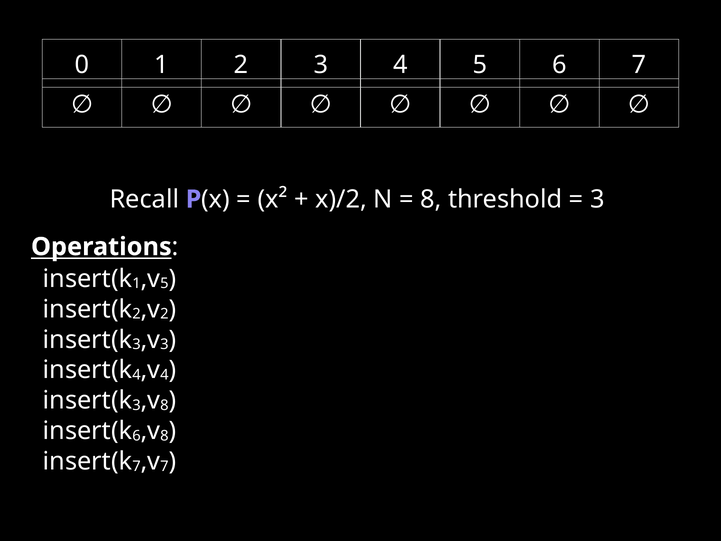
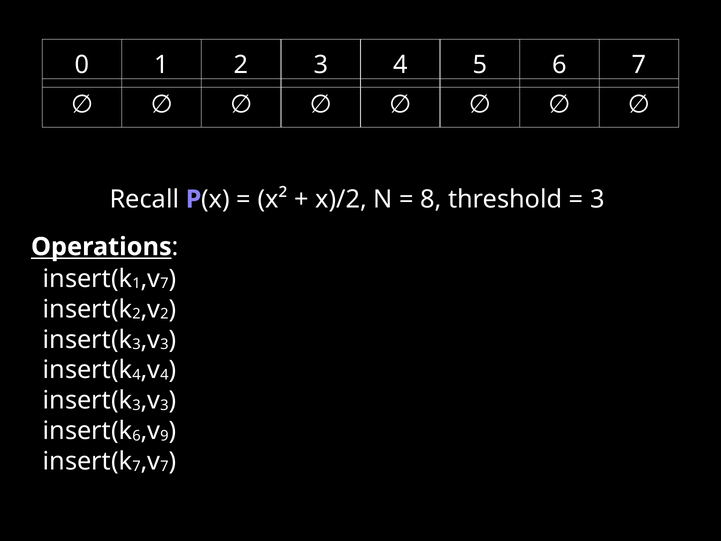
5 at (164, 283): 5 -> 7
8 at (164, 405): 8 -> 3
8 at (164, 436): 8 -> 9
